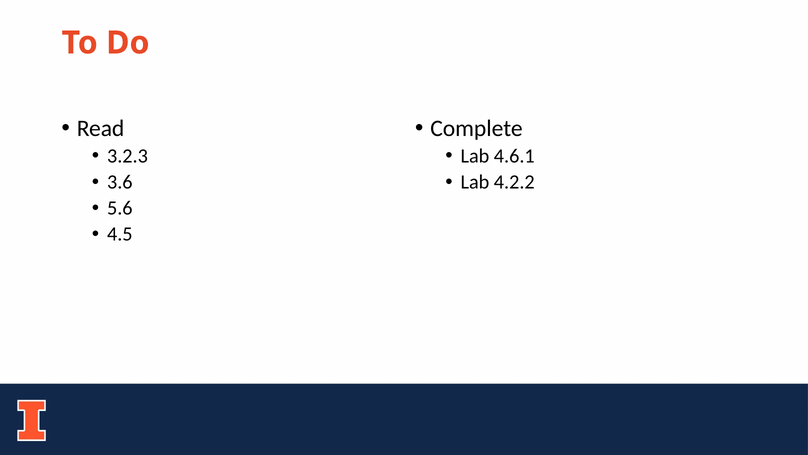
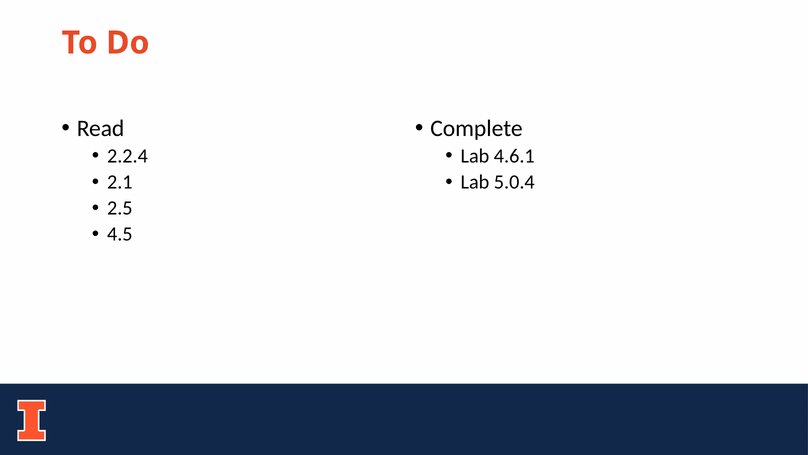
3.2.3: 3.2.3 -> 2.2.4
3.6: 3.6 -> 2.1
4.2.2: 4.2.2 -> 5.0.4
5.6: 5.6 -> 2.5
